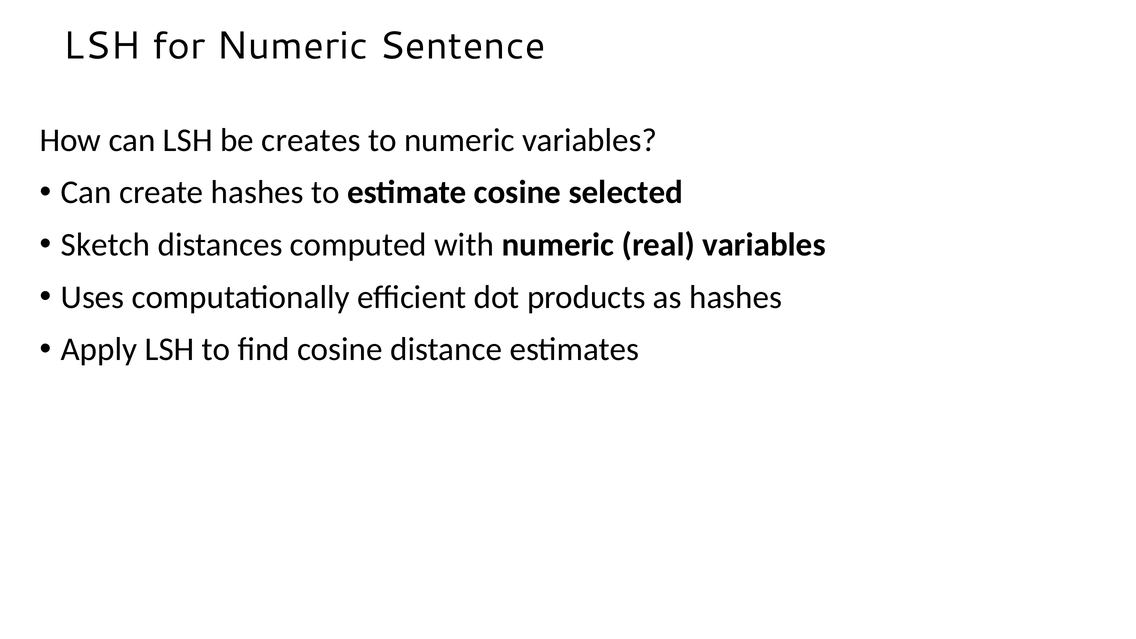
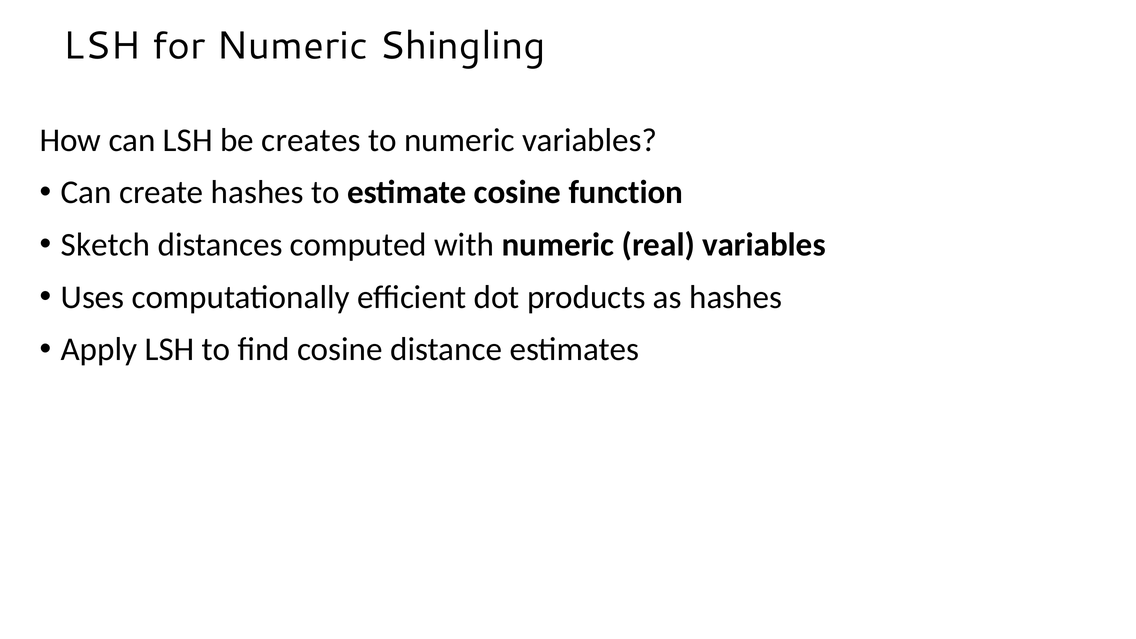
Sentence: Sentence -> Shingling
selected: selected -> function
